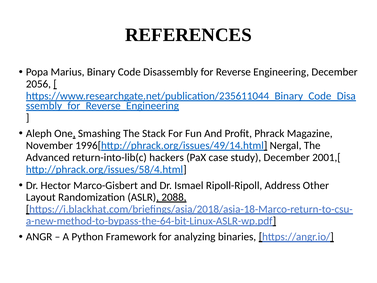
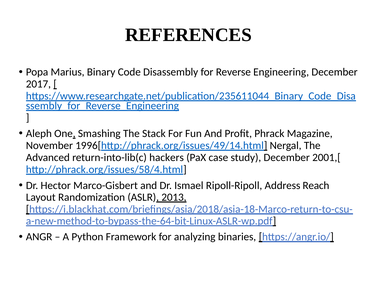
2056: 2056 -> 2017
Other: Other -> Reach
2088: 2088 -> 2013
